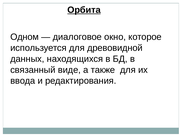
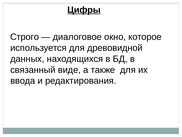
Орбита: Орбита -> Цифры
Одном: Одном -> Строго
